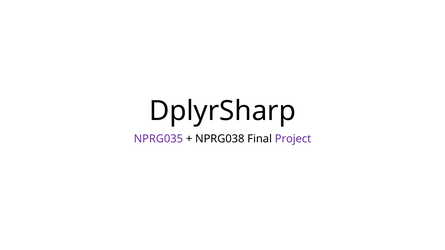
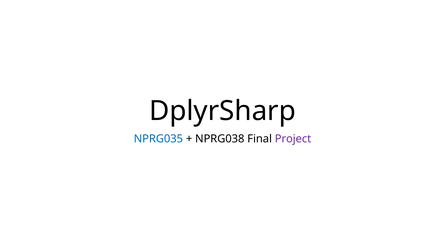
NPRG035 colour: purple -> blue
